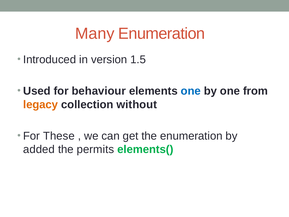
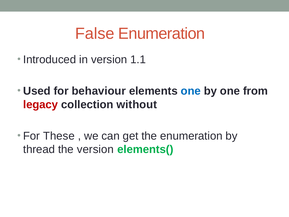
Many: Many -> False
1.5: 1.5 -> 1.1
legacy colour: orange -> red
added: added -> thread
the permits: permits -> version
